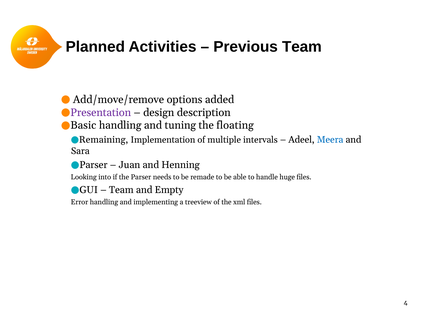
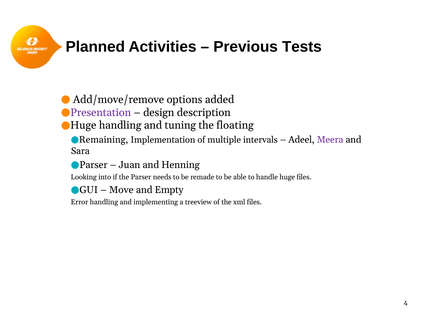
Previous Team: Team -> Tests
Basic at (83, 125): Basic -> Huge
Meera colour: blue -> purple
Team at (121, 190): Team -> Move
